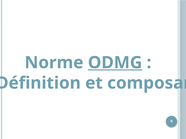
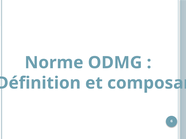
ODMG underline: present -> none
